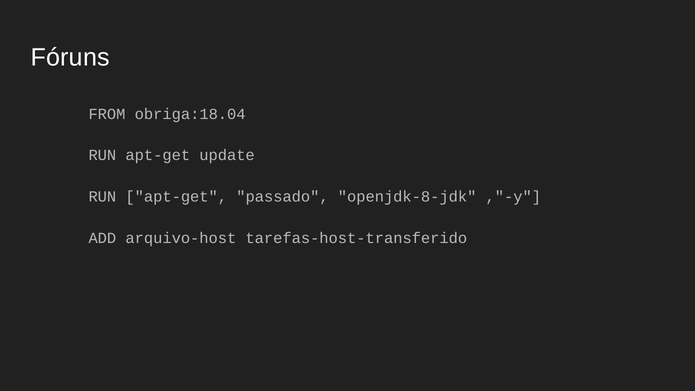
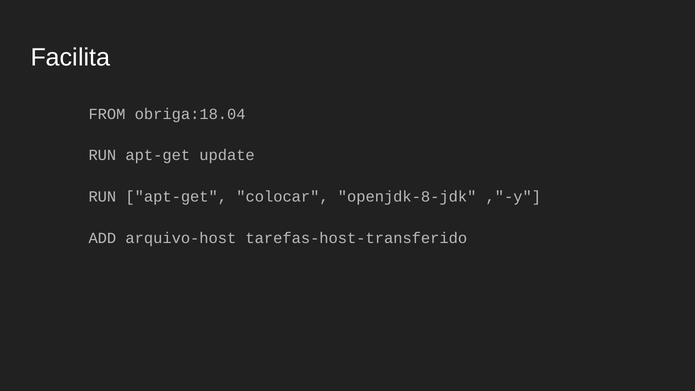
Fóruns: Fóruns -> Facilita
passado: passado -> colocar
